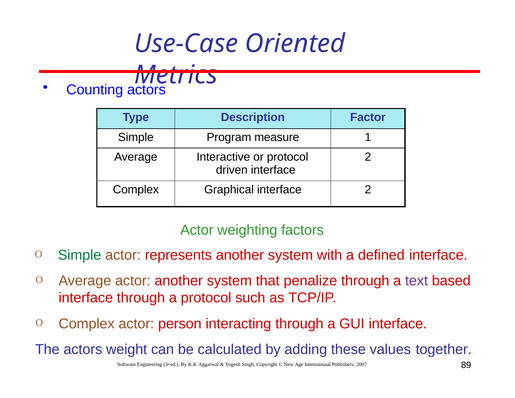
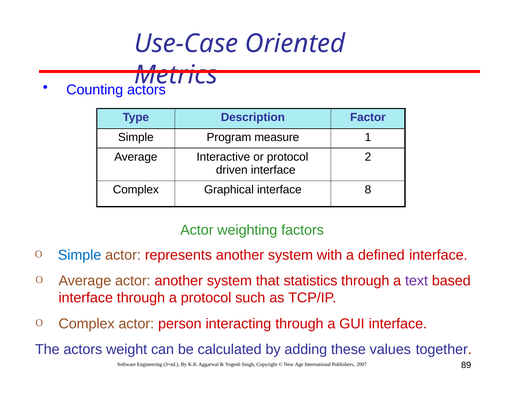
Graphical interface 2: 2 -> 8
Simple at (80, 255) colour: green -> blue
penalize: penalize -> statistics
